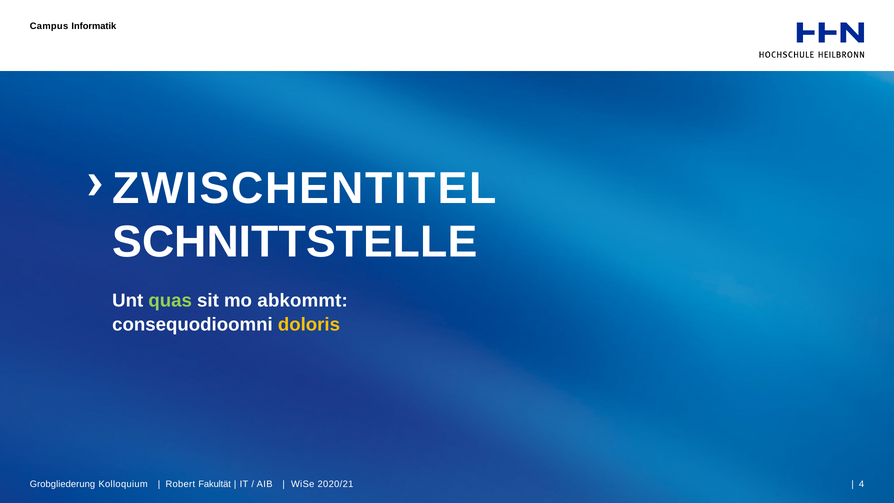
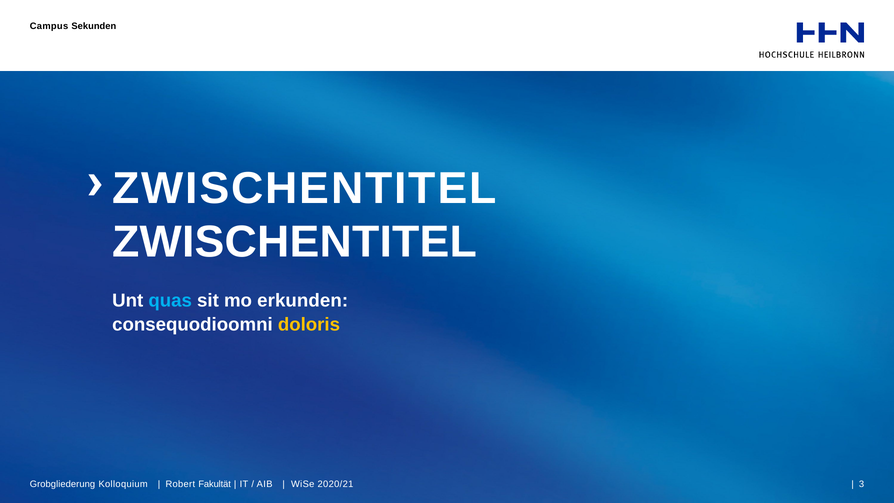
Informatik: Informatik -> Sekunden
SCHNITTSTELLE at (295, 242): SCHNITTSTELLE -> ZWISCHENTITEL
quas colour: light green -> light blue
abkommt: abkommt -> erkunden
4: 4 -> 3
